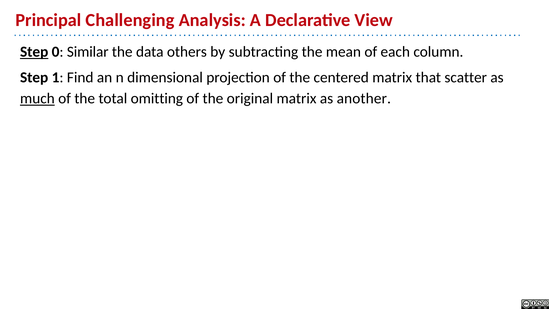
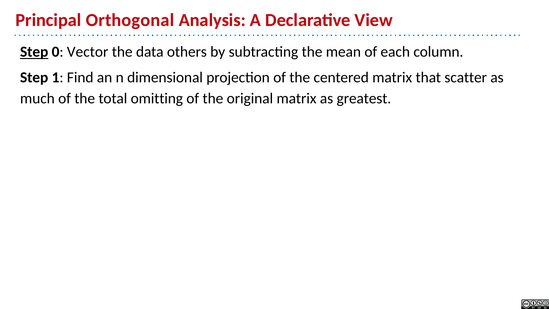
Challenging: Challenging -> Orthogonal
Similar: Similar -> Vector
much underline: present -> none
another: another -> greatest
